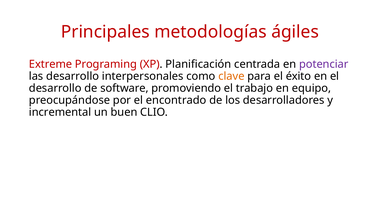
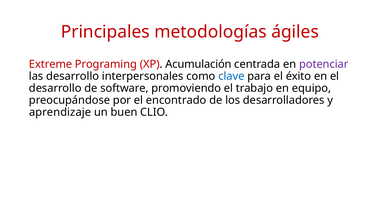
Planificación: Planificación -> Acumulación
clave colour: orange -> blue
incremental: incremental -> aprendizaje
